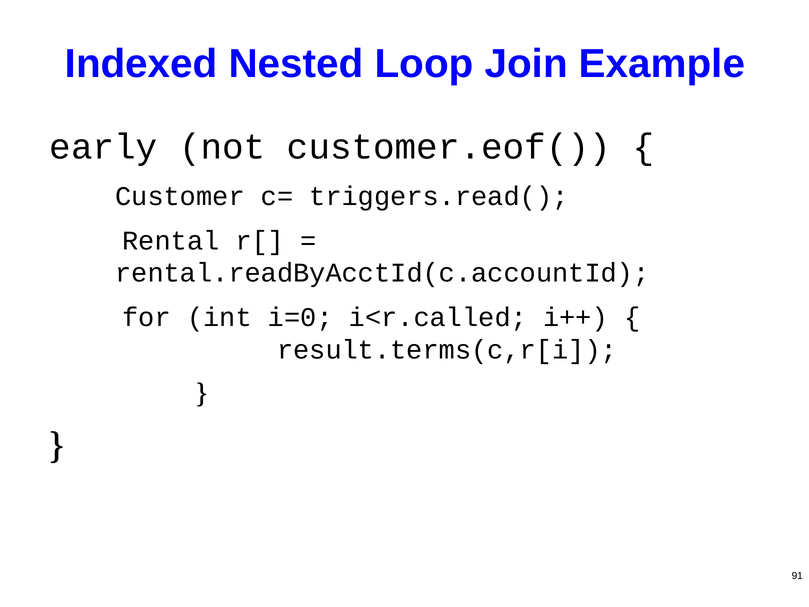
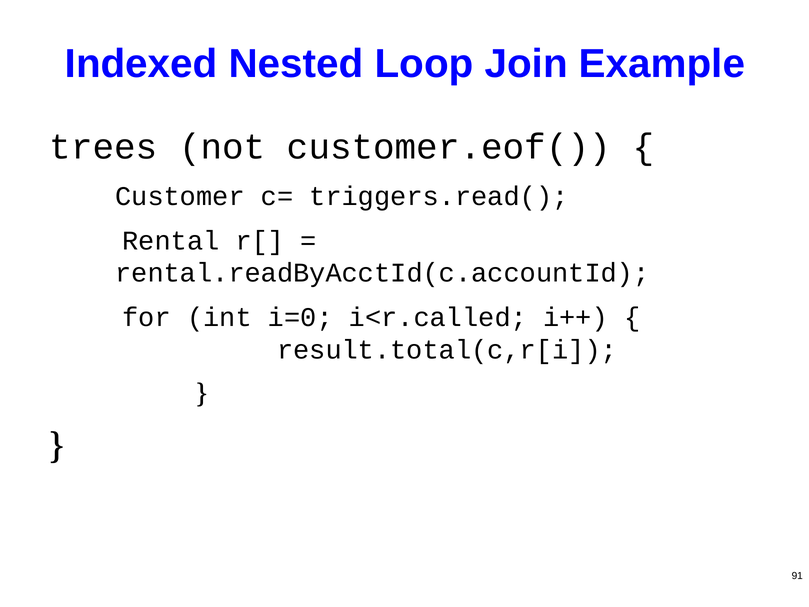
early: early -> trees
result.terms(c,r[i: result.terms(c,r[i -> result.total(c,r[i
